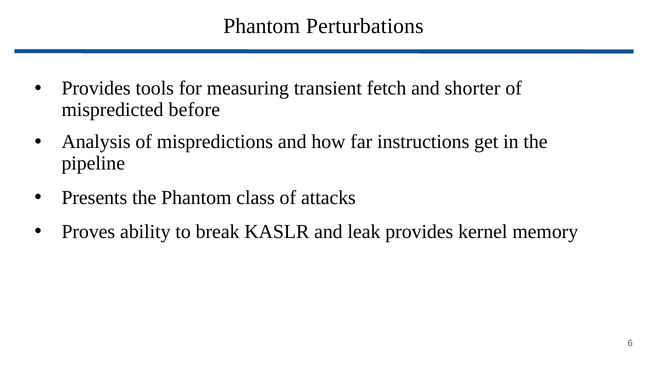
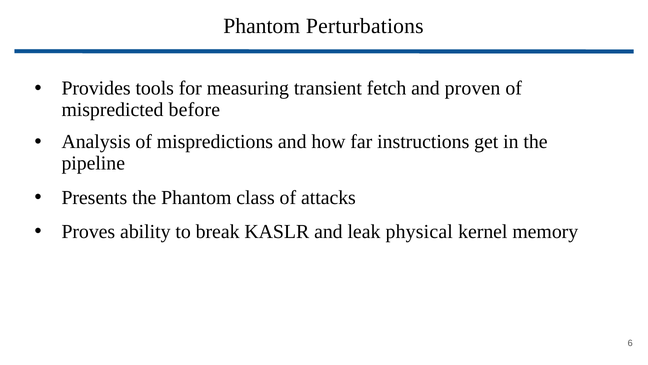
shorter: shorter -> proven
leak provides: provides -> physical
